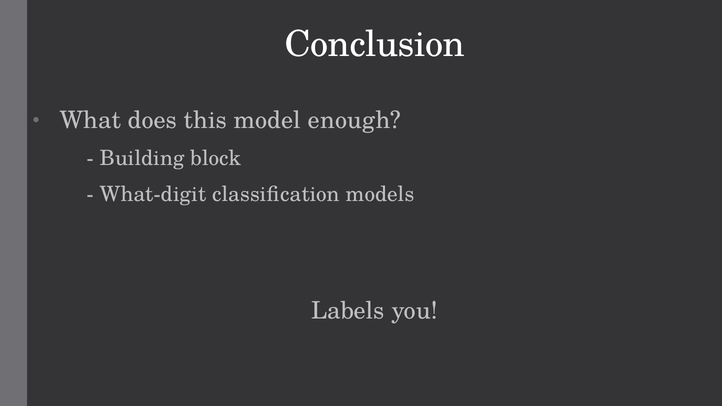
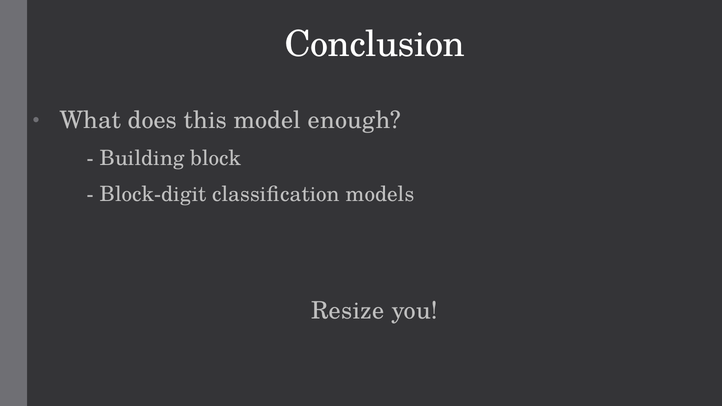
What-digit: What-digit -> Block-digit
Labels: Labels -> Resize
